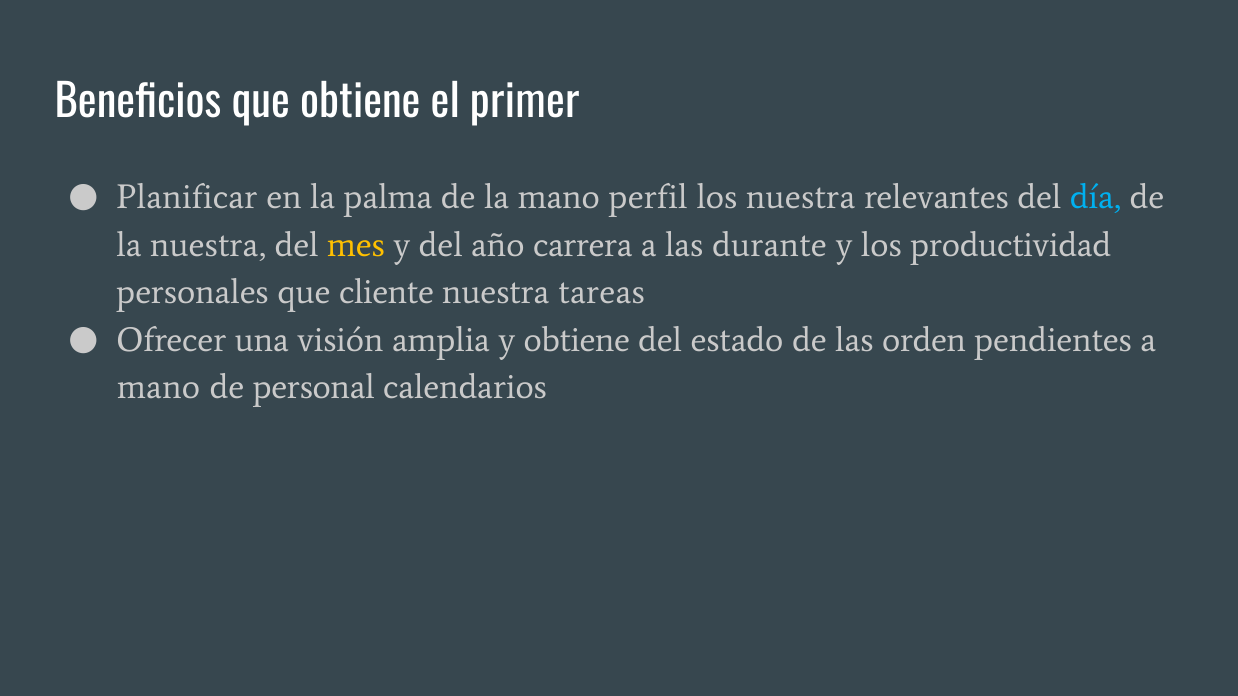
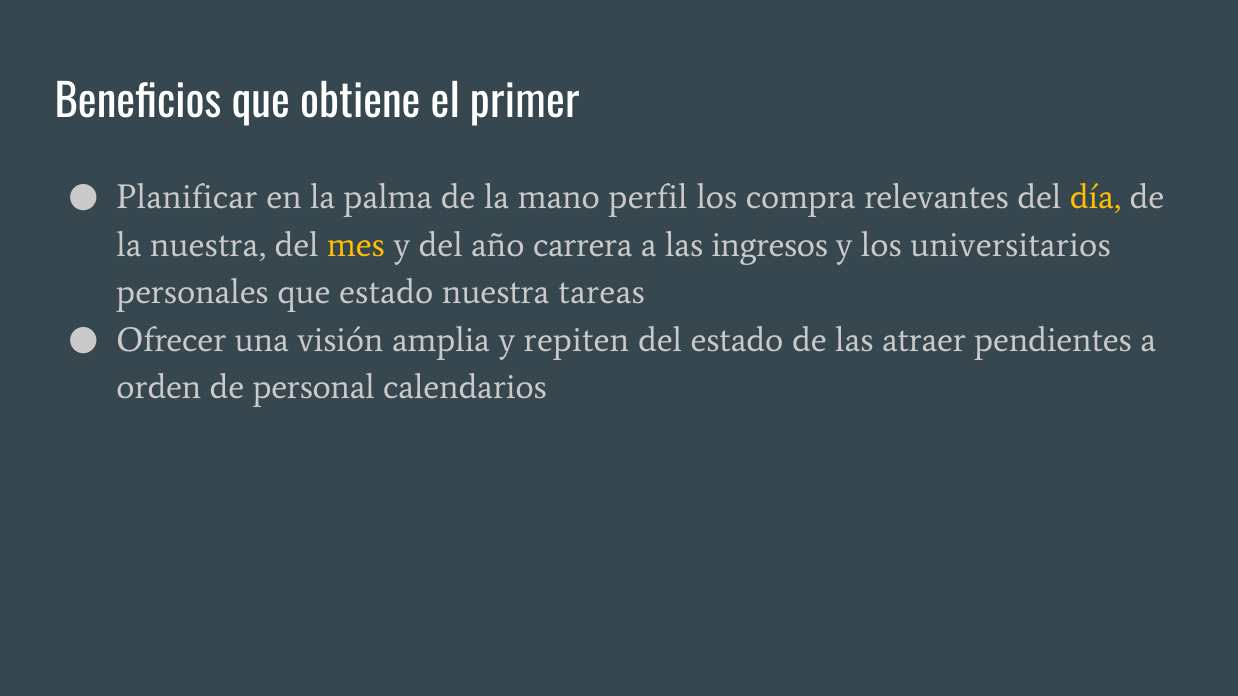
los nuestra: nuestra -> compra
día colour: light blue -> yellow
durante: durante -> ingresos
productividad: productividad -> universitarios
que cliente: cliente -> estado
y obtiene: obtiene -> repiten
orden: orden -> atraer
mano at (159, 388): mano -> orden
